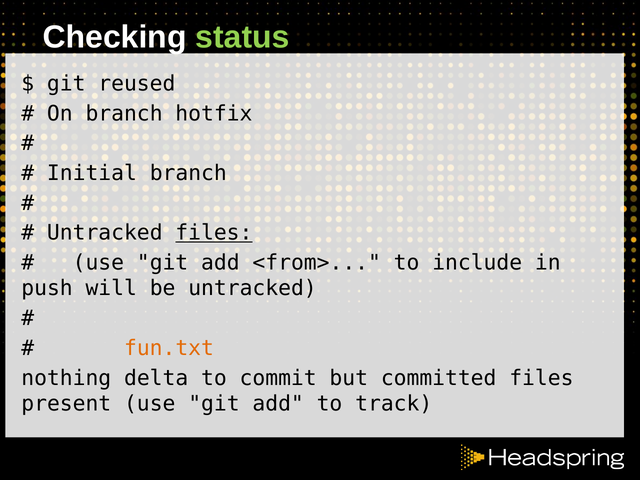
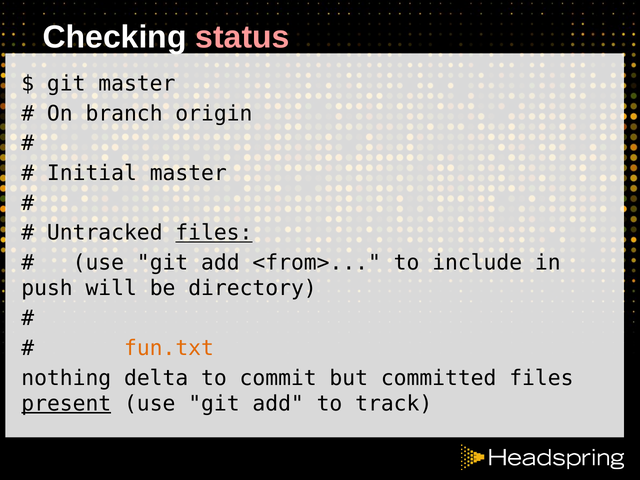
status colour: light green -> pink
git reused: reused -> master
hotfix: hotfix -> origin
Initial branch: branch -> master
be untracked: untracked -> directory
present underline: none -> present
